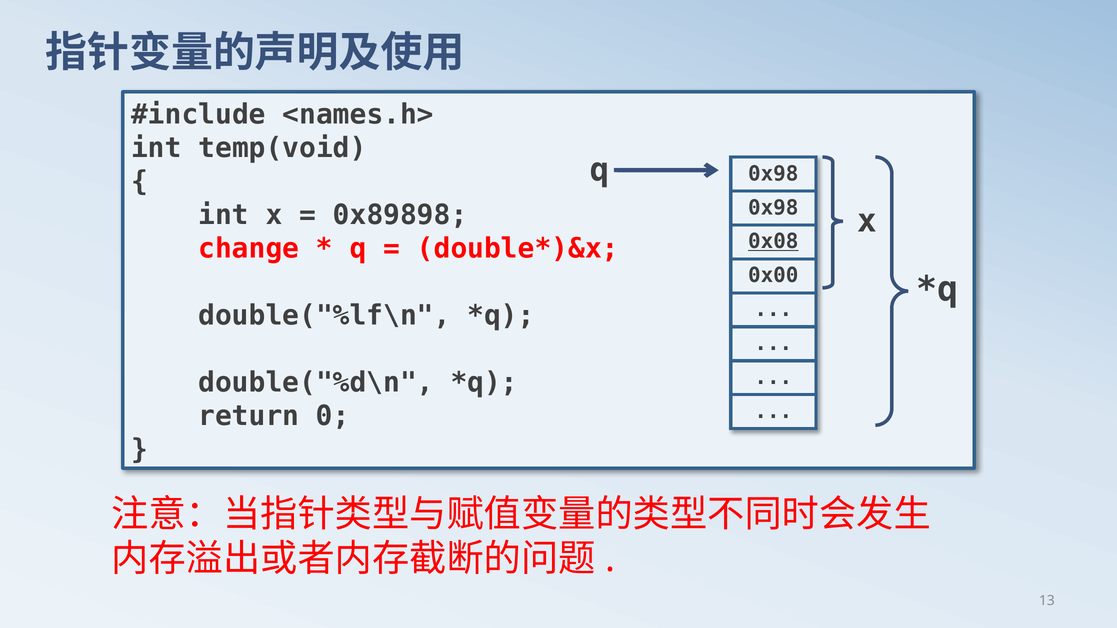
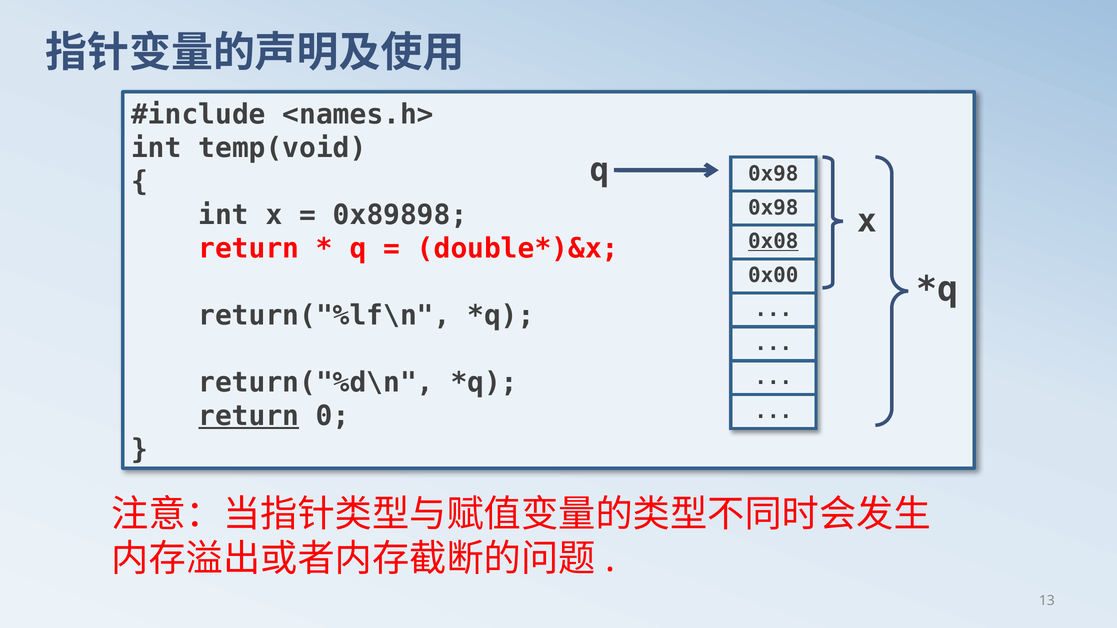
change at (249, 249): change -> return
double("%lf\n: double("%lf\n -> return("%lf\n
double("%d\n: double("%d\n -> return("%d\n
return at (249, 416) underline: none -> present
